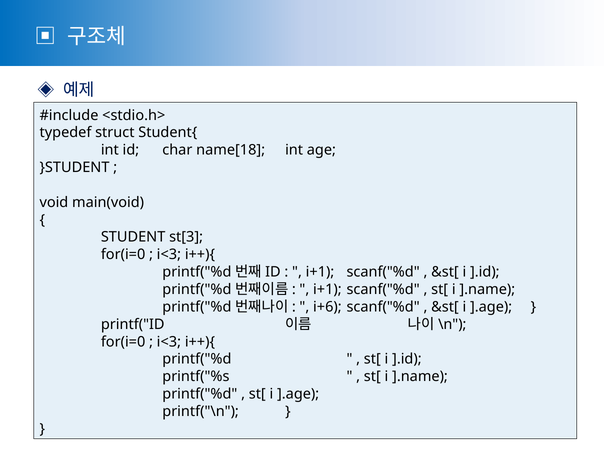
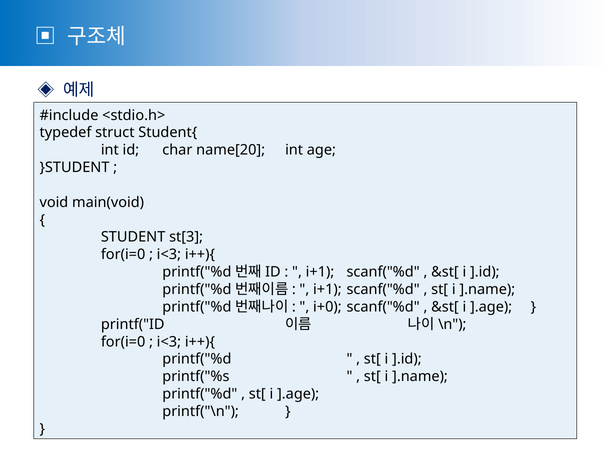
name[18: name[18 -> name[20
i+6: i+6 -> i+0
